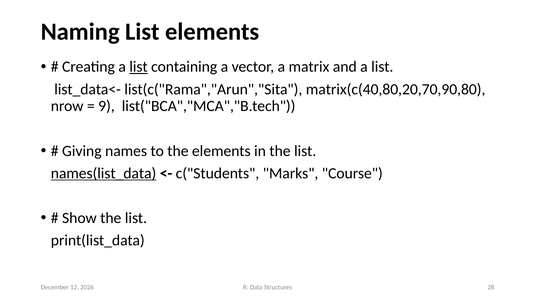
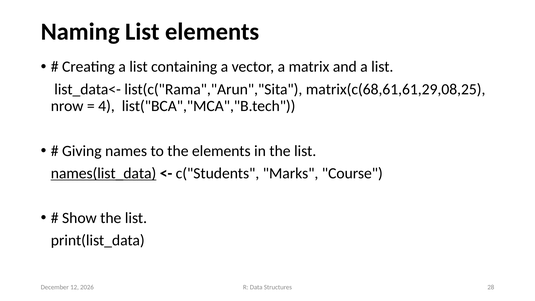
list at (139, 67) underline: present -> none
matrix(c(40,80,20,70,90,80: matrix(c(40,80,20,70,90,80 -> matrix(c(68,61,61,29,08,25
9: 9 -> 4
